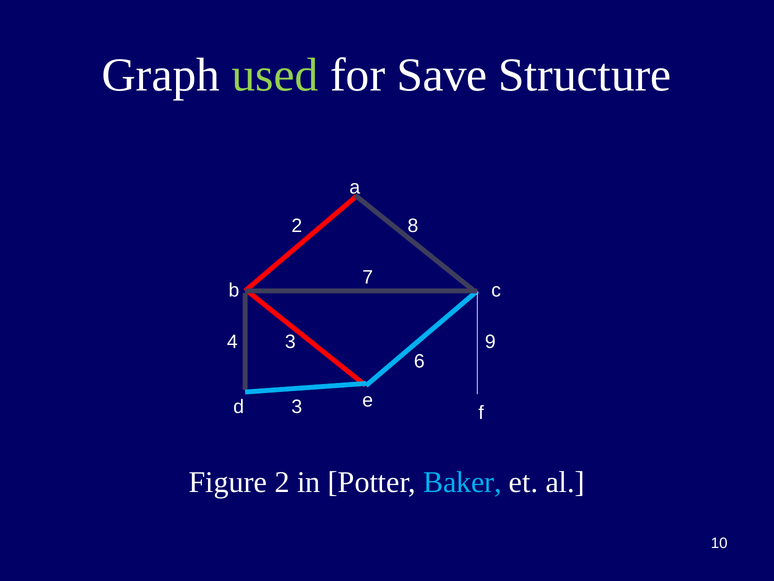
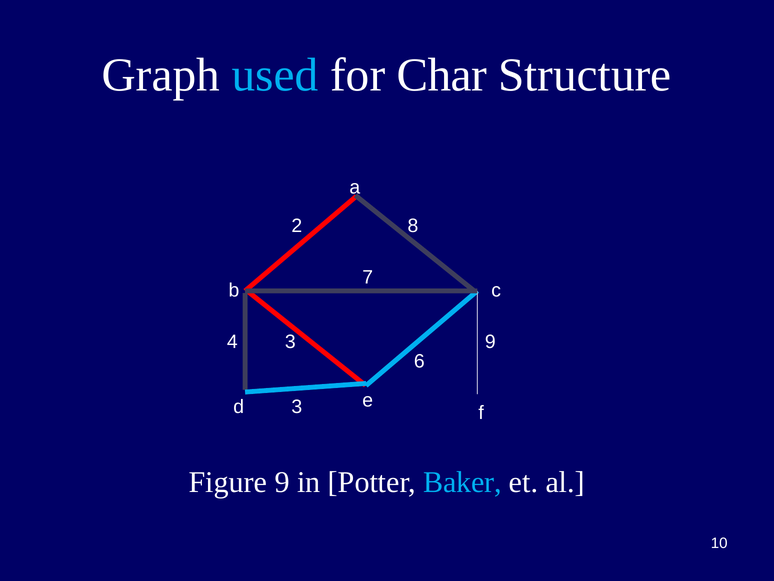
used colour: light green -> light blue
Save: Save -> Char
Figure 2: 2 -> 9
